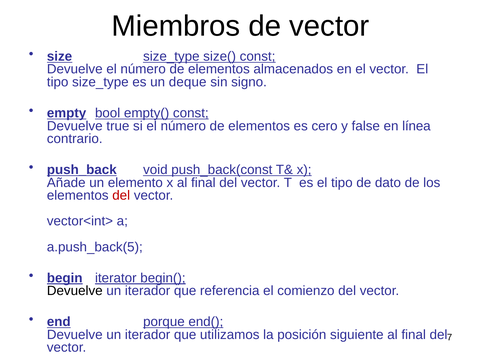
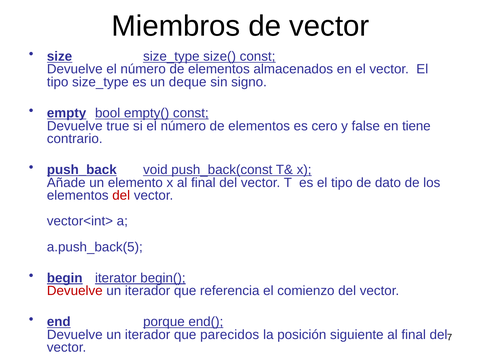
línea: línea -> tiene
Devuelve at (75, 291) colour: black -> red
utilizamos: utilizamos -> parecidos
